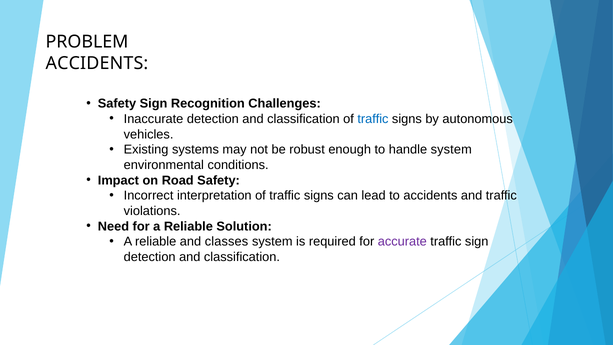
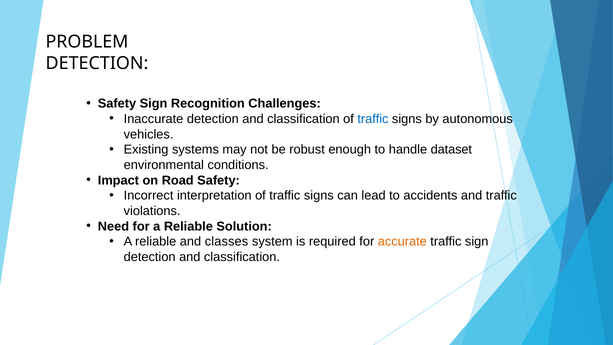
ACCIDENTS at (97, 63): ACCIDENTS -> DETECTION
handle system: system -> dataset
accurate colour: purple -> orange
